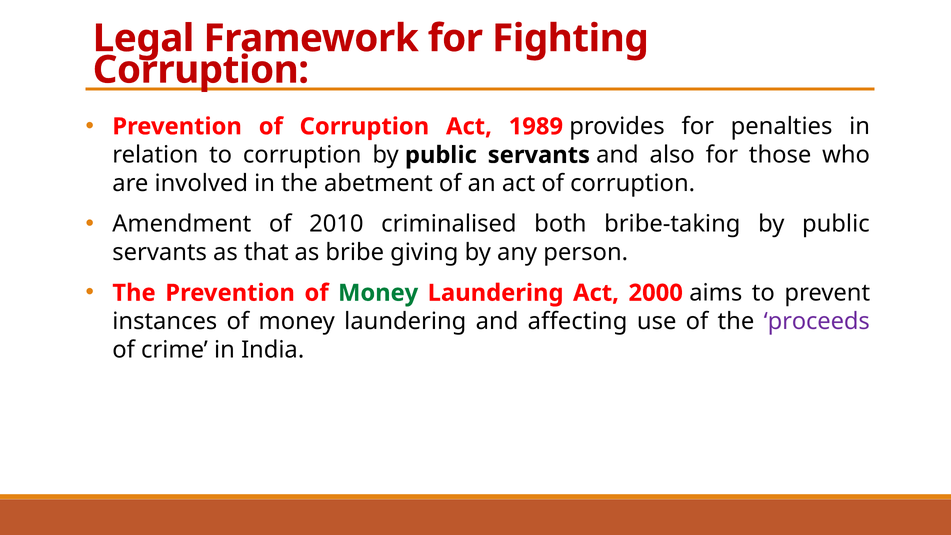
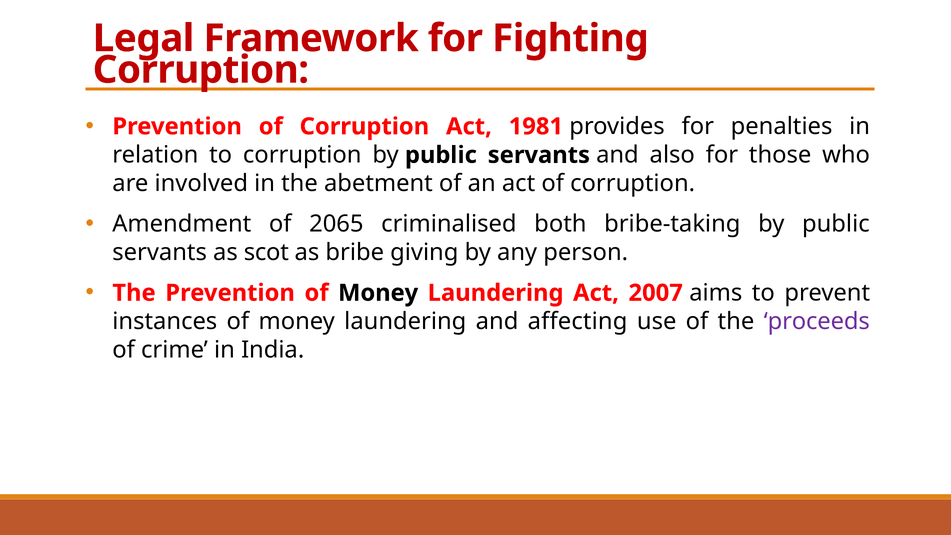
1989: 1989 -> 1981
2010: 2010 -> 2065
that: that -> scot
Money at (378, 293) colour: green -> black
2000: 2000 -> 2007
